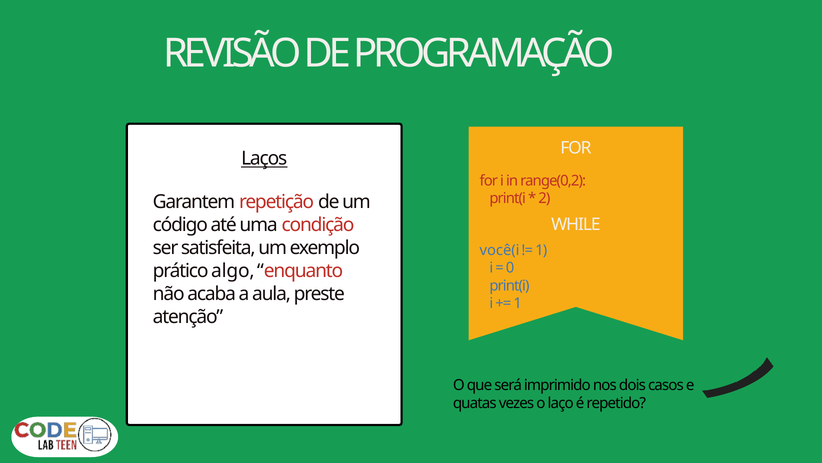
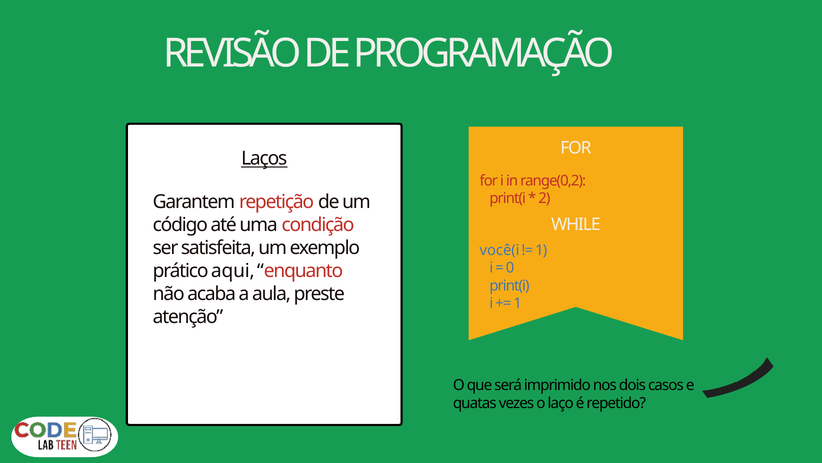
algo: algo -> aqui
